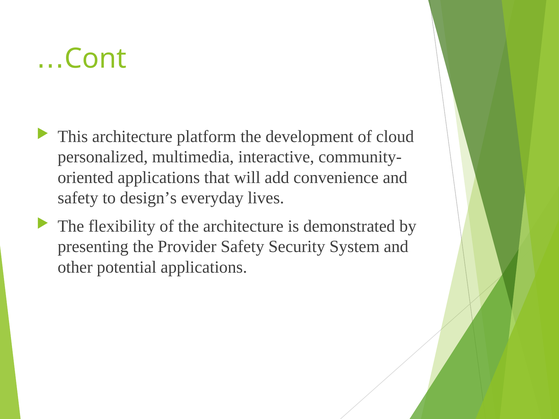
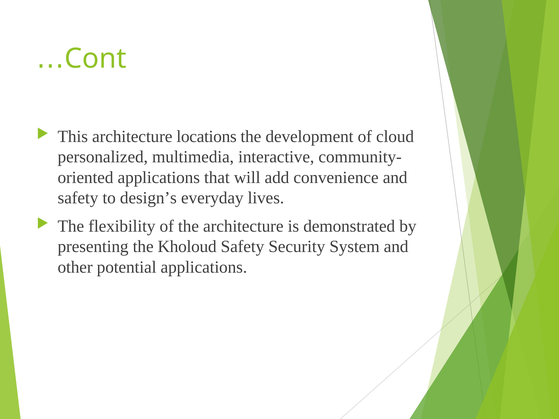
platform: platform -> locations
Provider: Provider -> Kholoud
